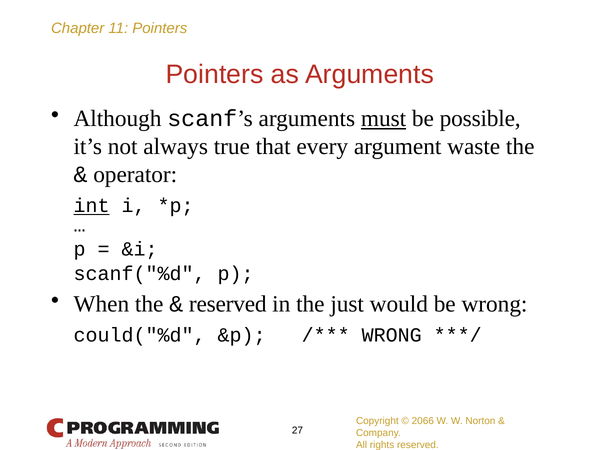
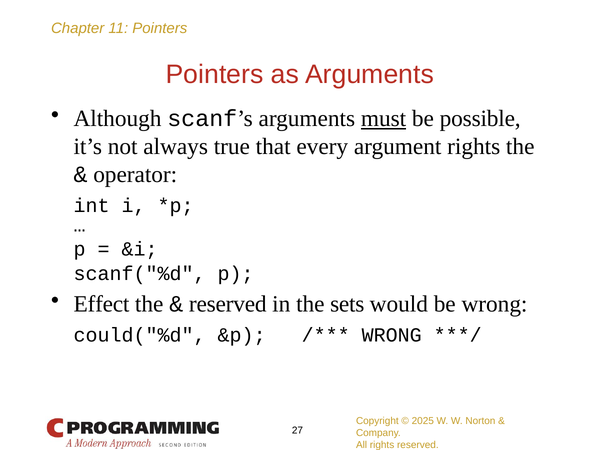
argument waste: waste -> rights
int underline: present -> none
When: When -> Effect
just: just -> sets
2066: 2066 -> 2025
